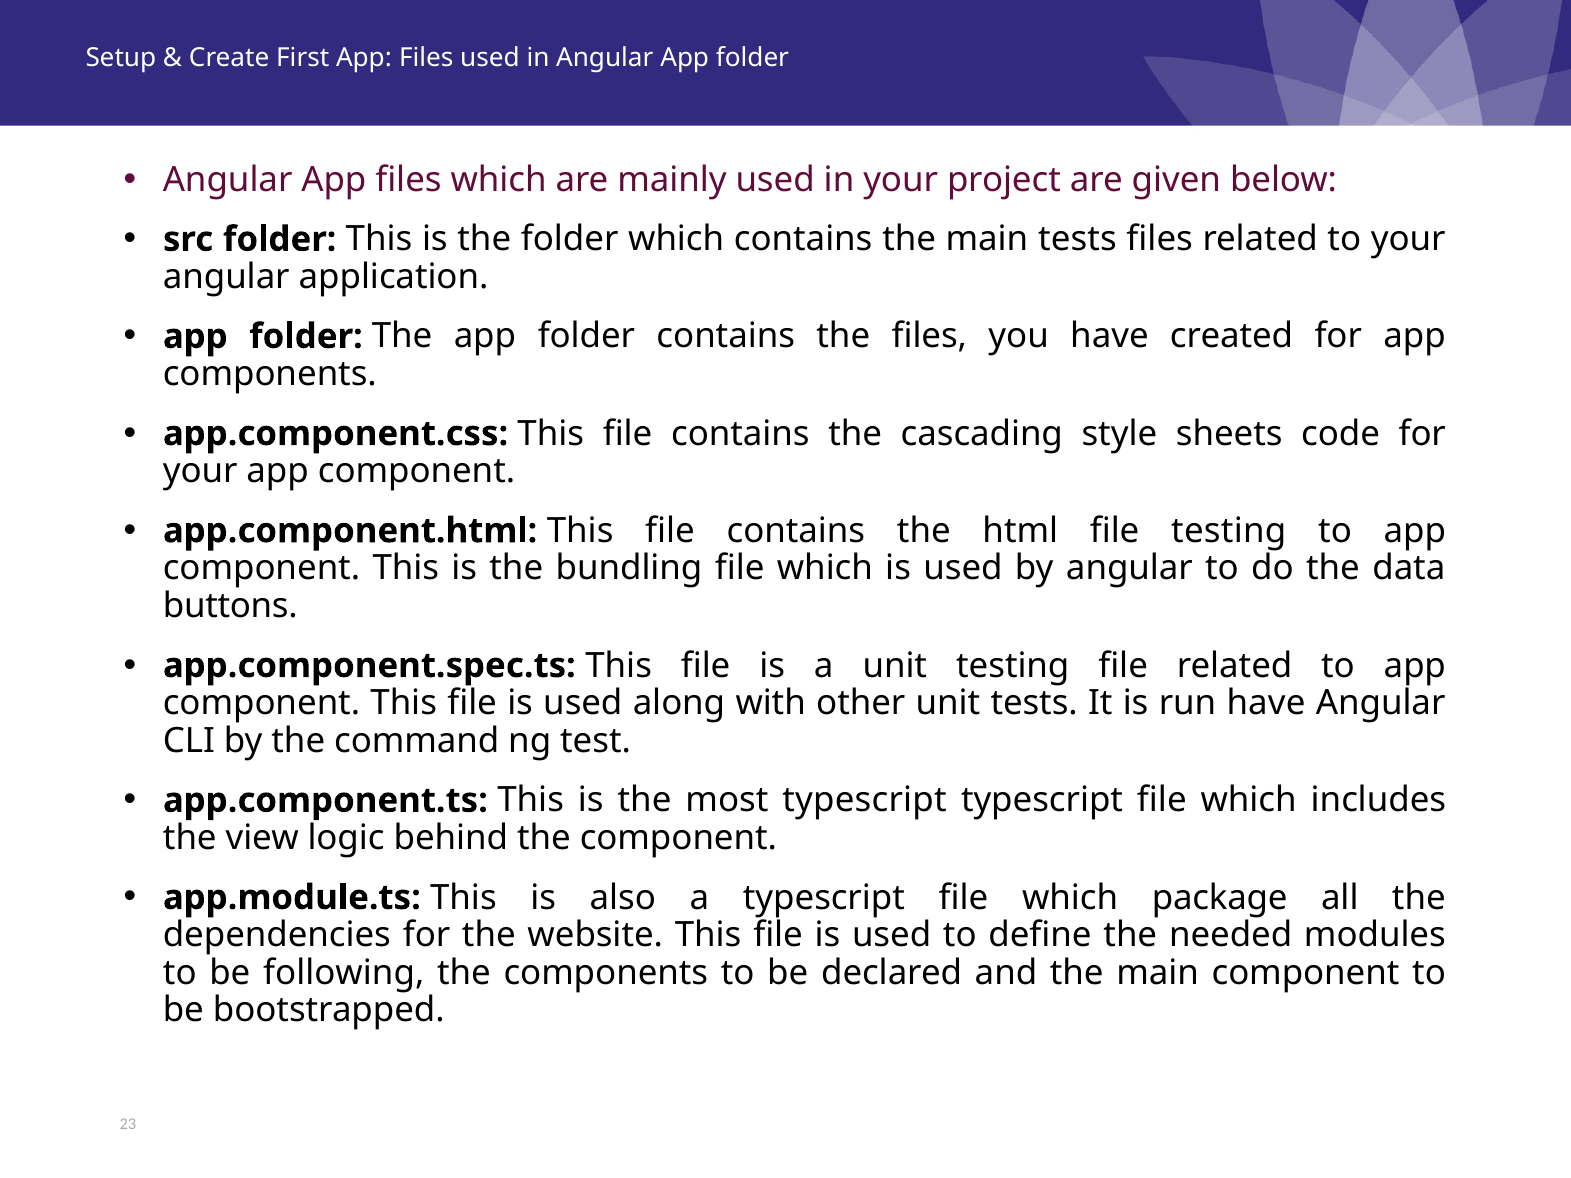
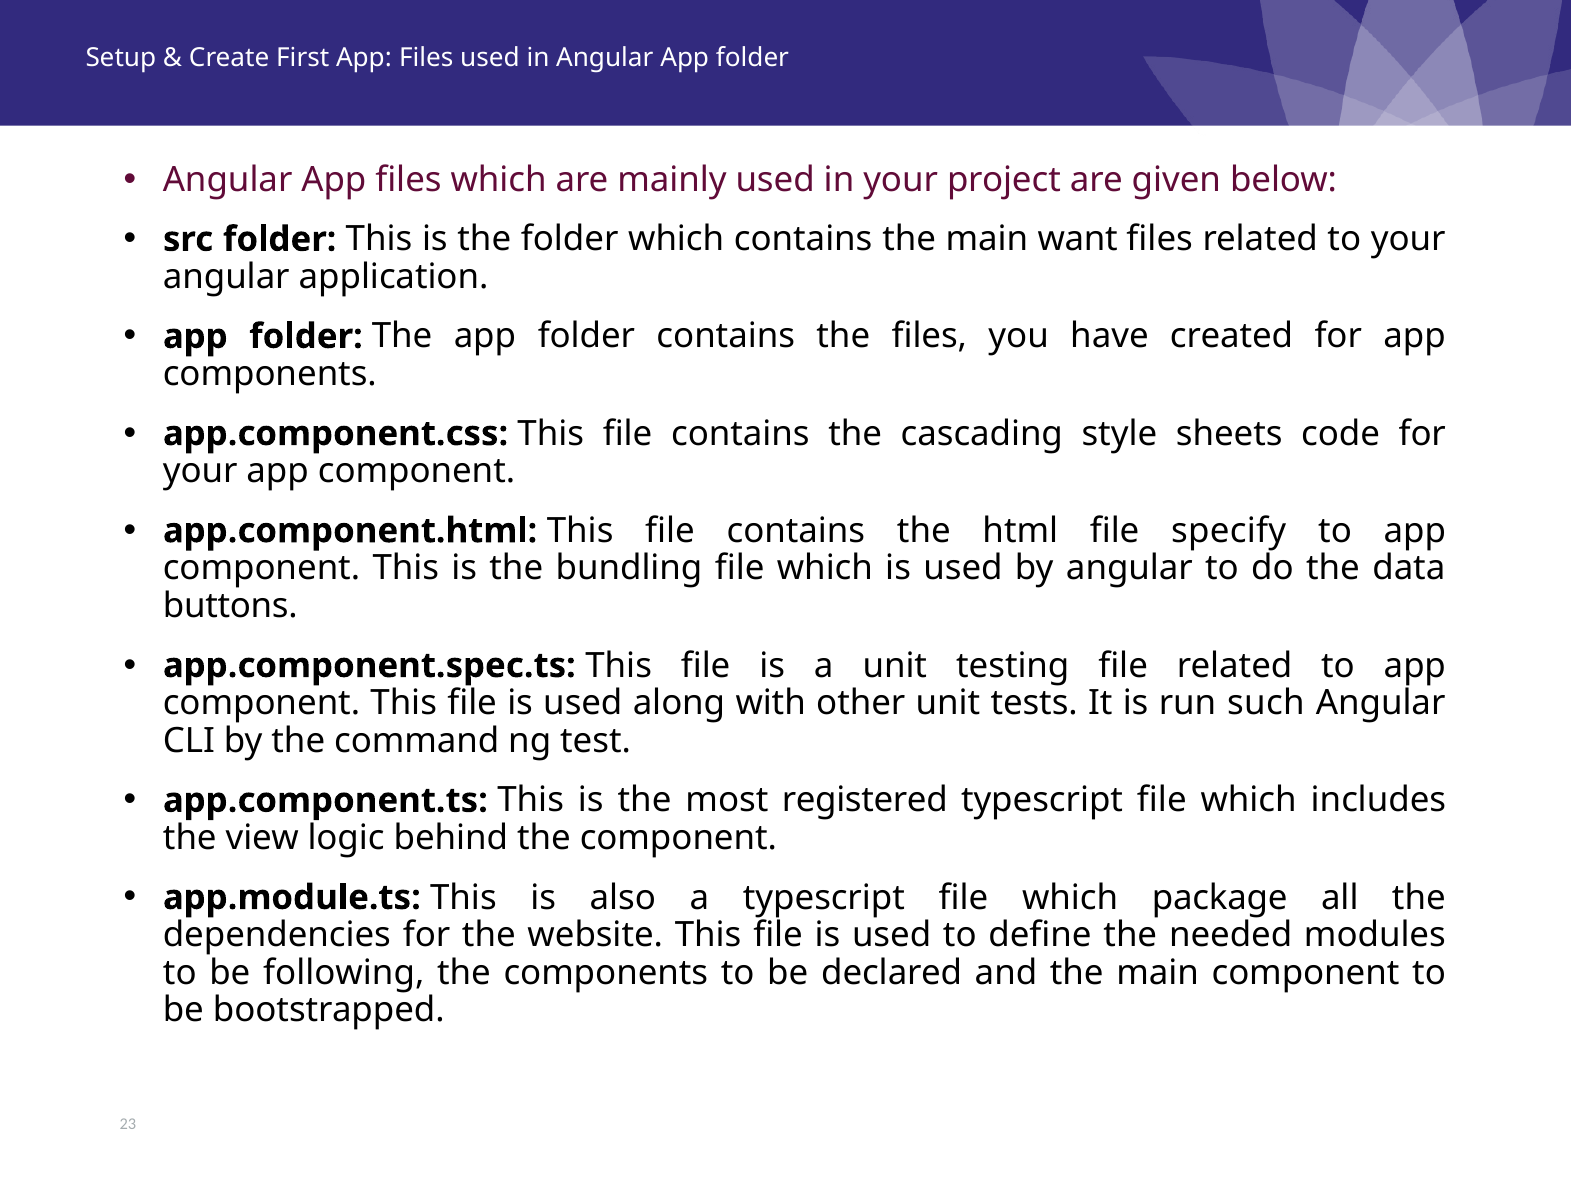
main tests: tests -> want
file testing: testing -> specify
run have: have -> such
most typescript: typescript -> registered
